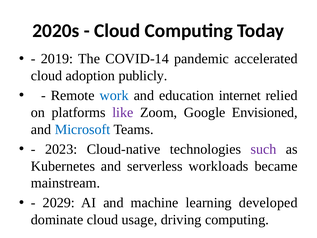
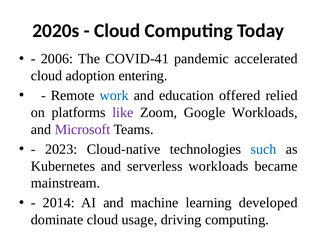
2019: 2019 -> 2006
COVID-14: COVID-14 -> COVID-41
publicly: publicly -> entering
internet: internet -> offered
Google Envisioned: Envisioned -> Workloads
Microsoft colour: blue -> purple
such colour: purple -> blue
2029: 2029 -> 2014
